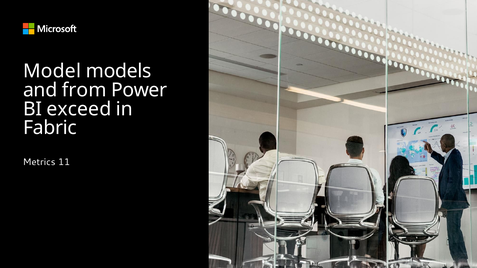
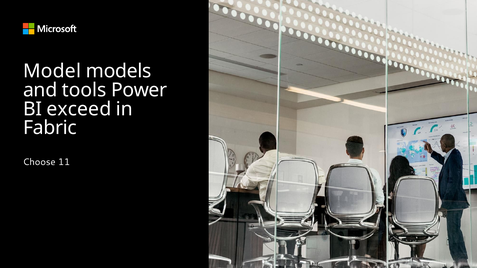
from: from -> tools
Metrics: Metrics -> Choose
